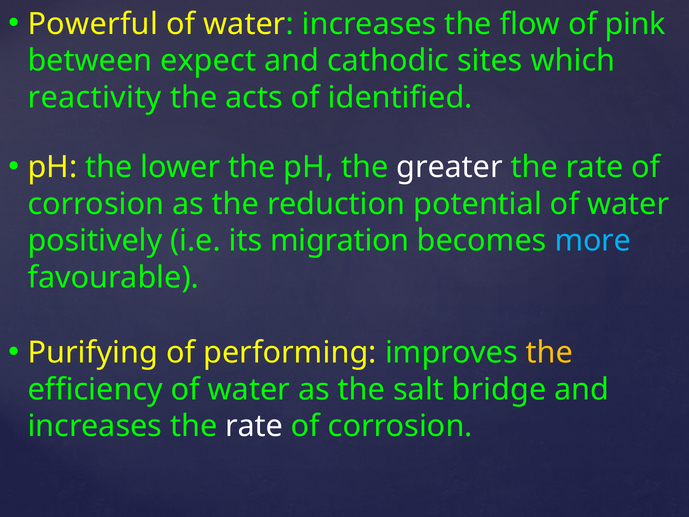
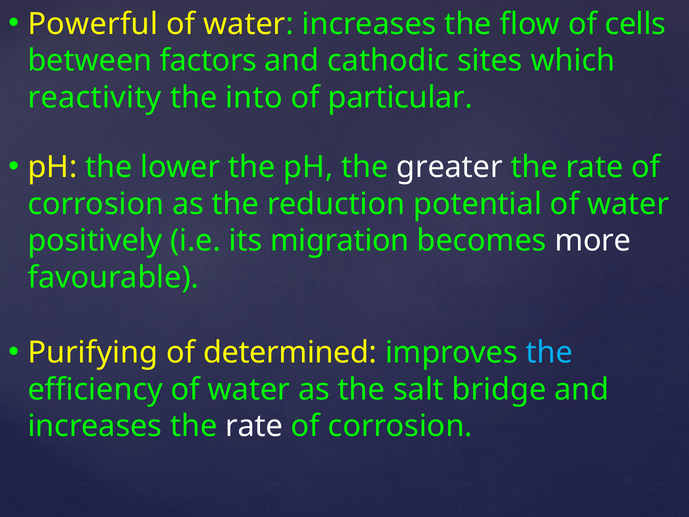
pink: pink -> cells
expect: expect -> factors
acts: acts -> into
identified: identified -> particular
more colour: light blue -> white
performing: performing -> determined
the at (549, 352) colour: yellow -> light blue
